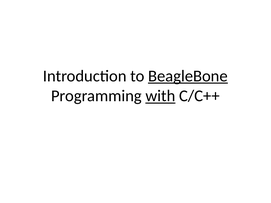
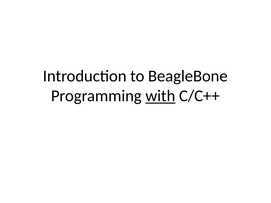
BeagleBone underline: present -> none
